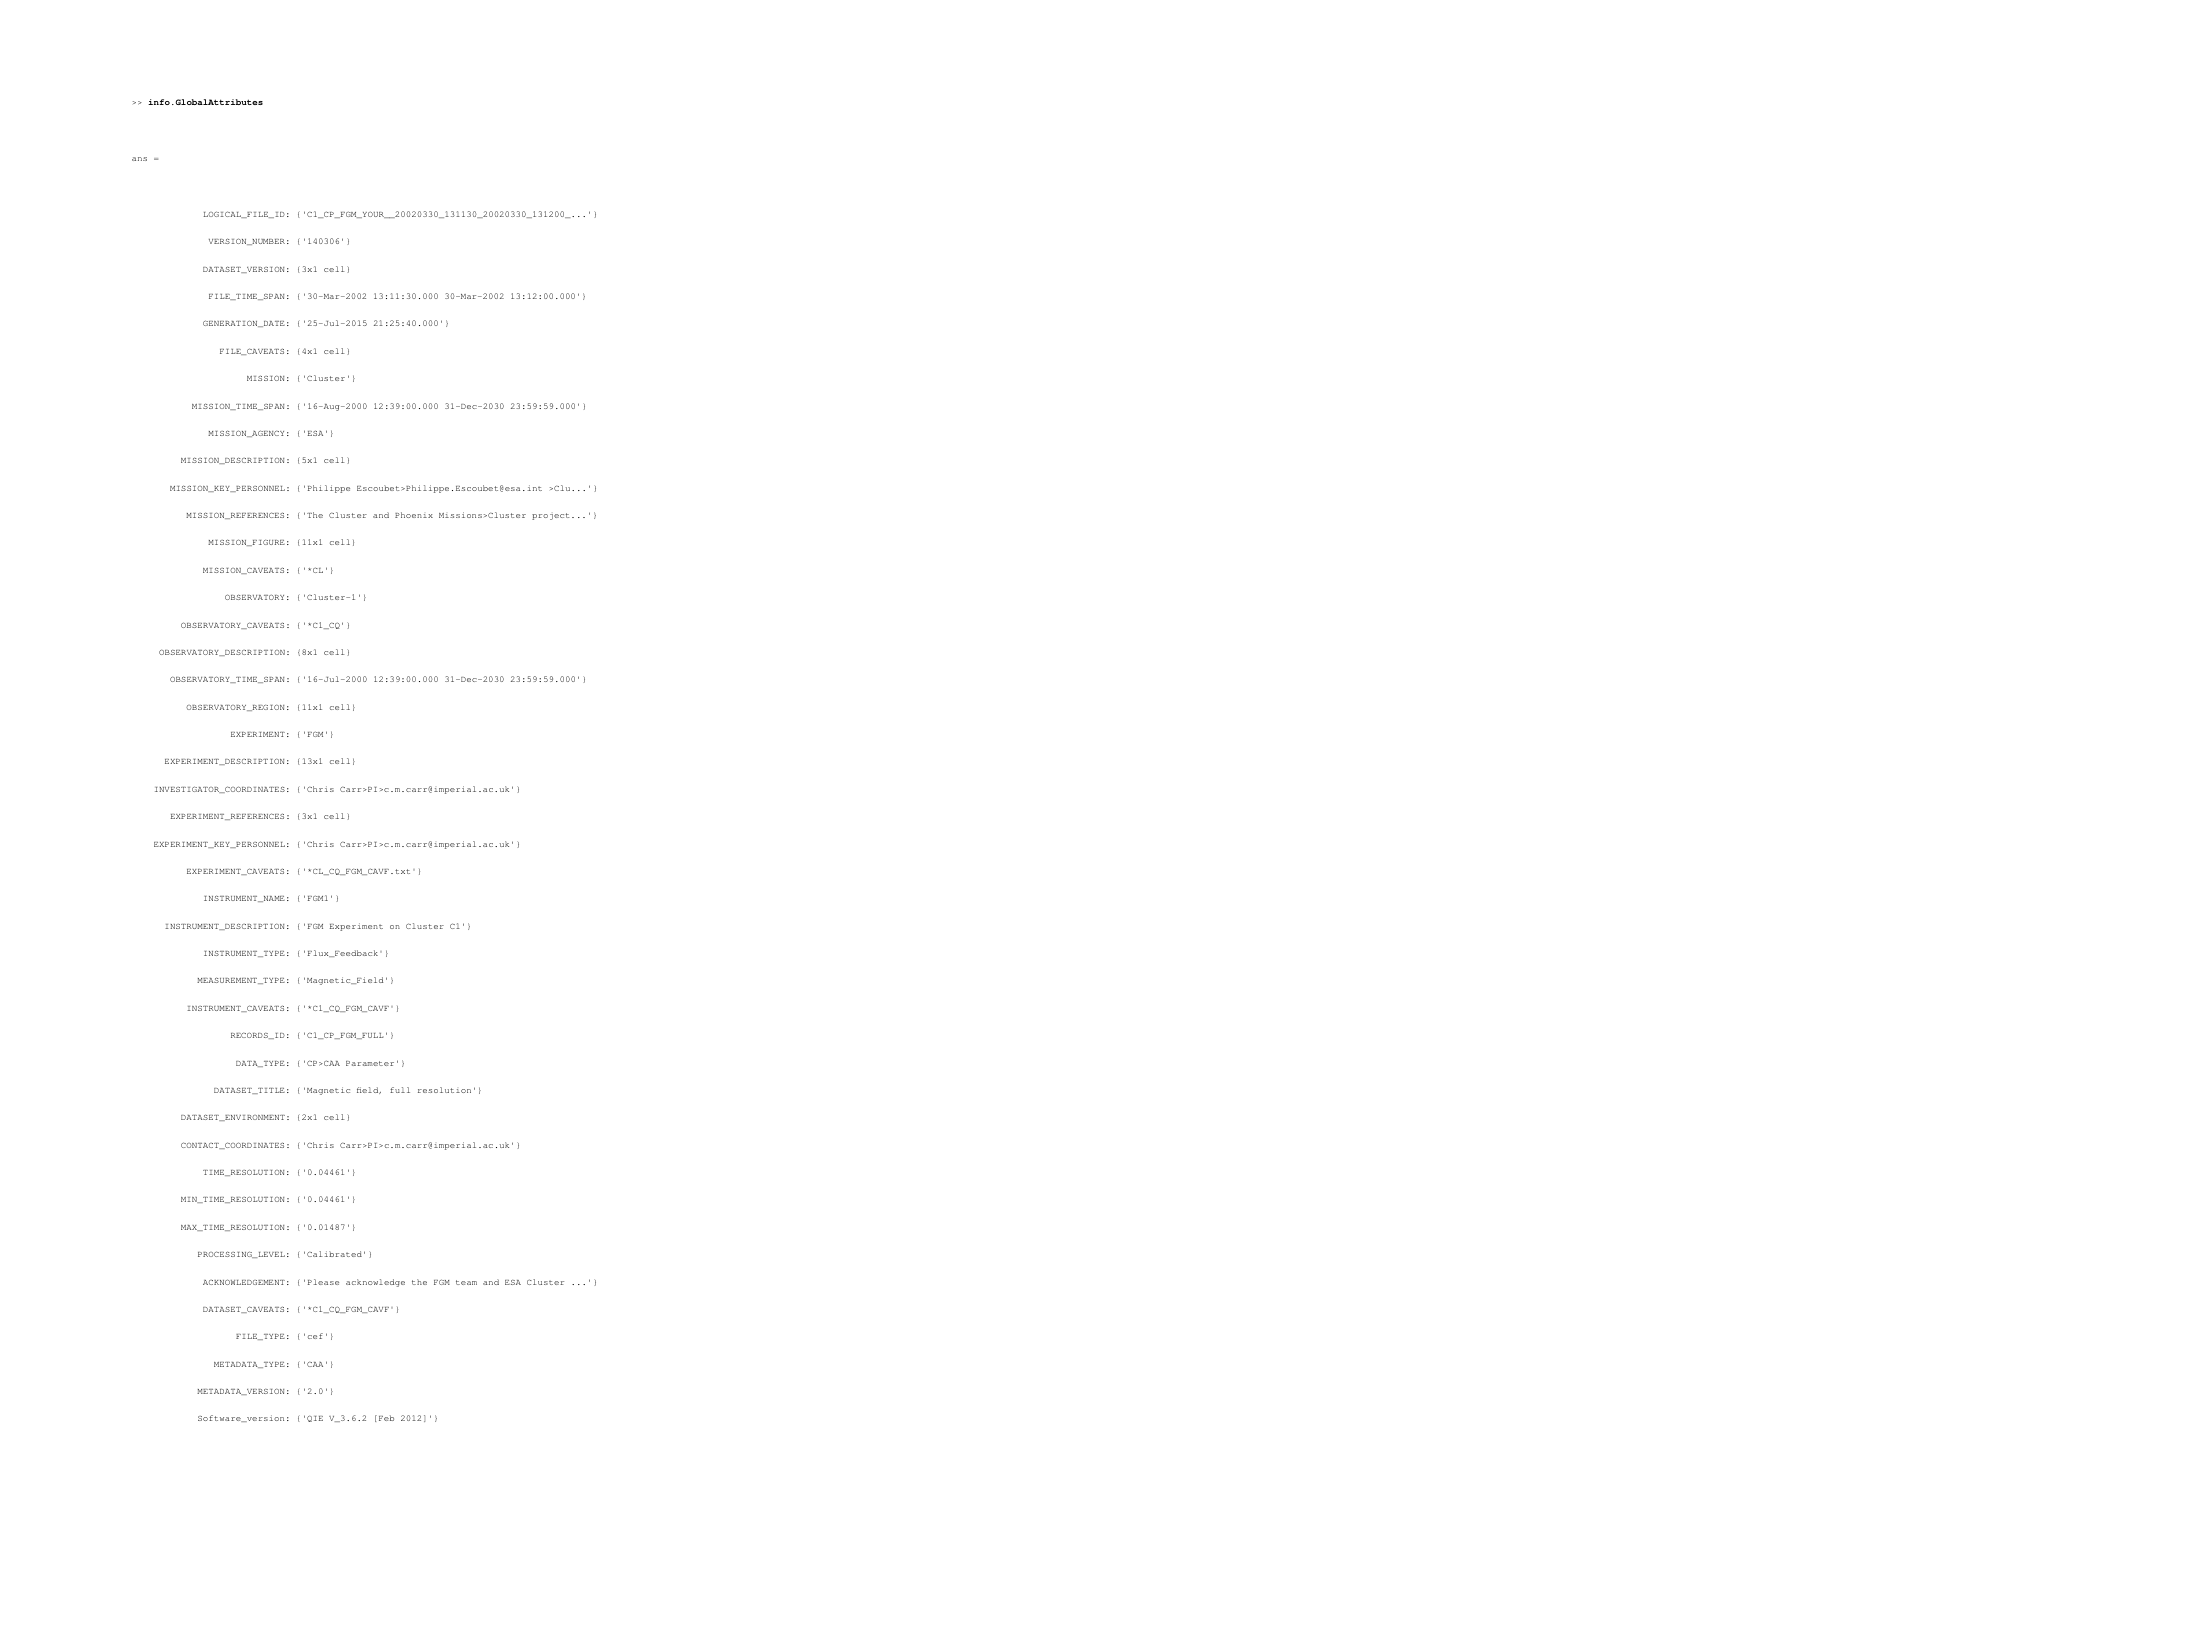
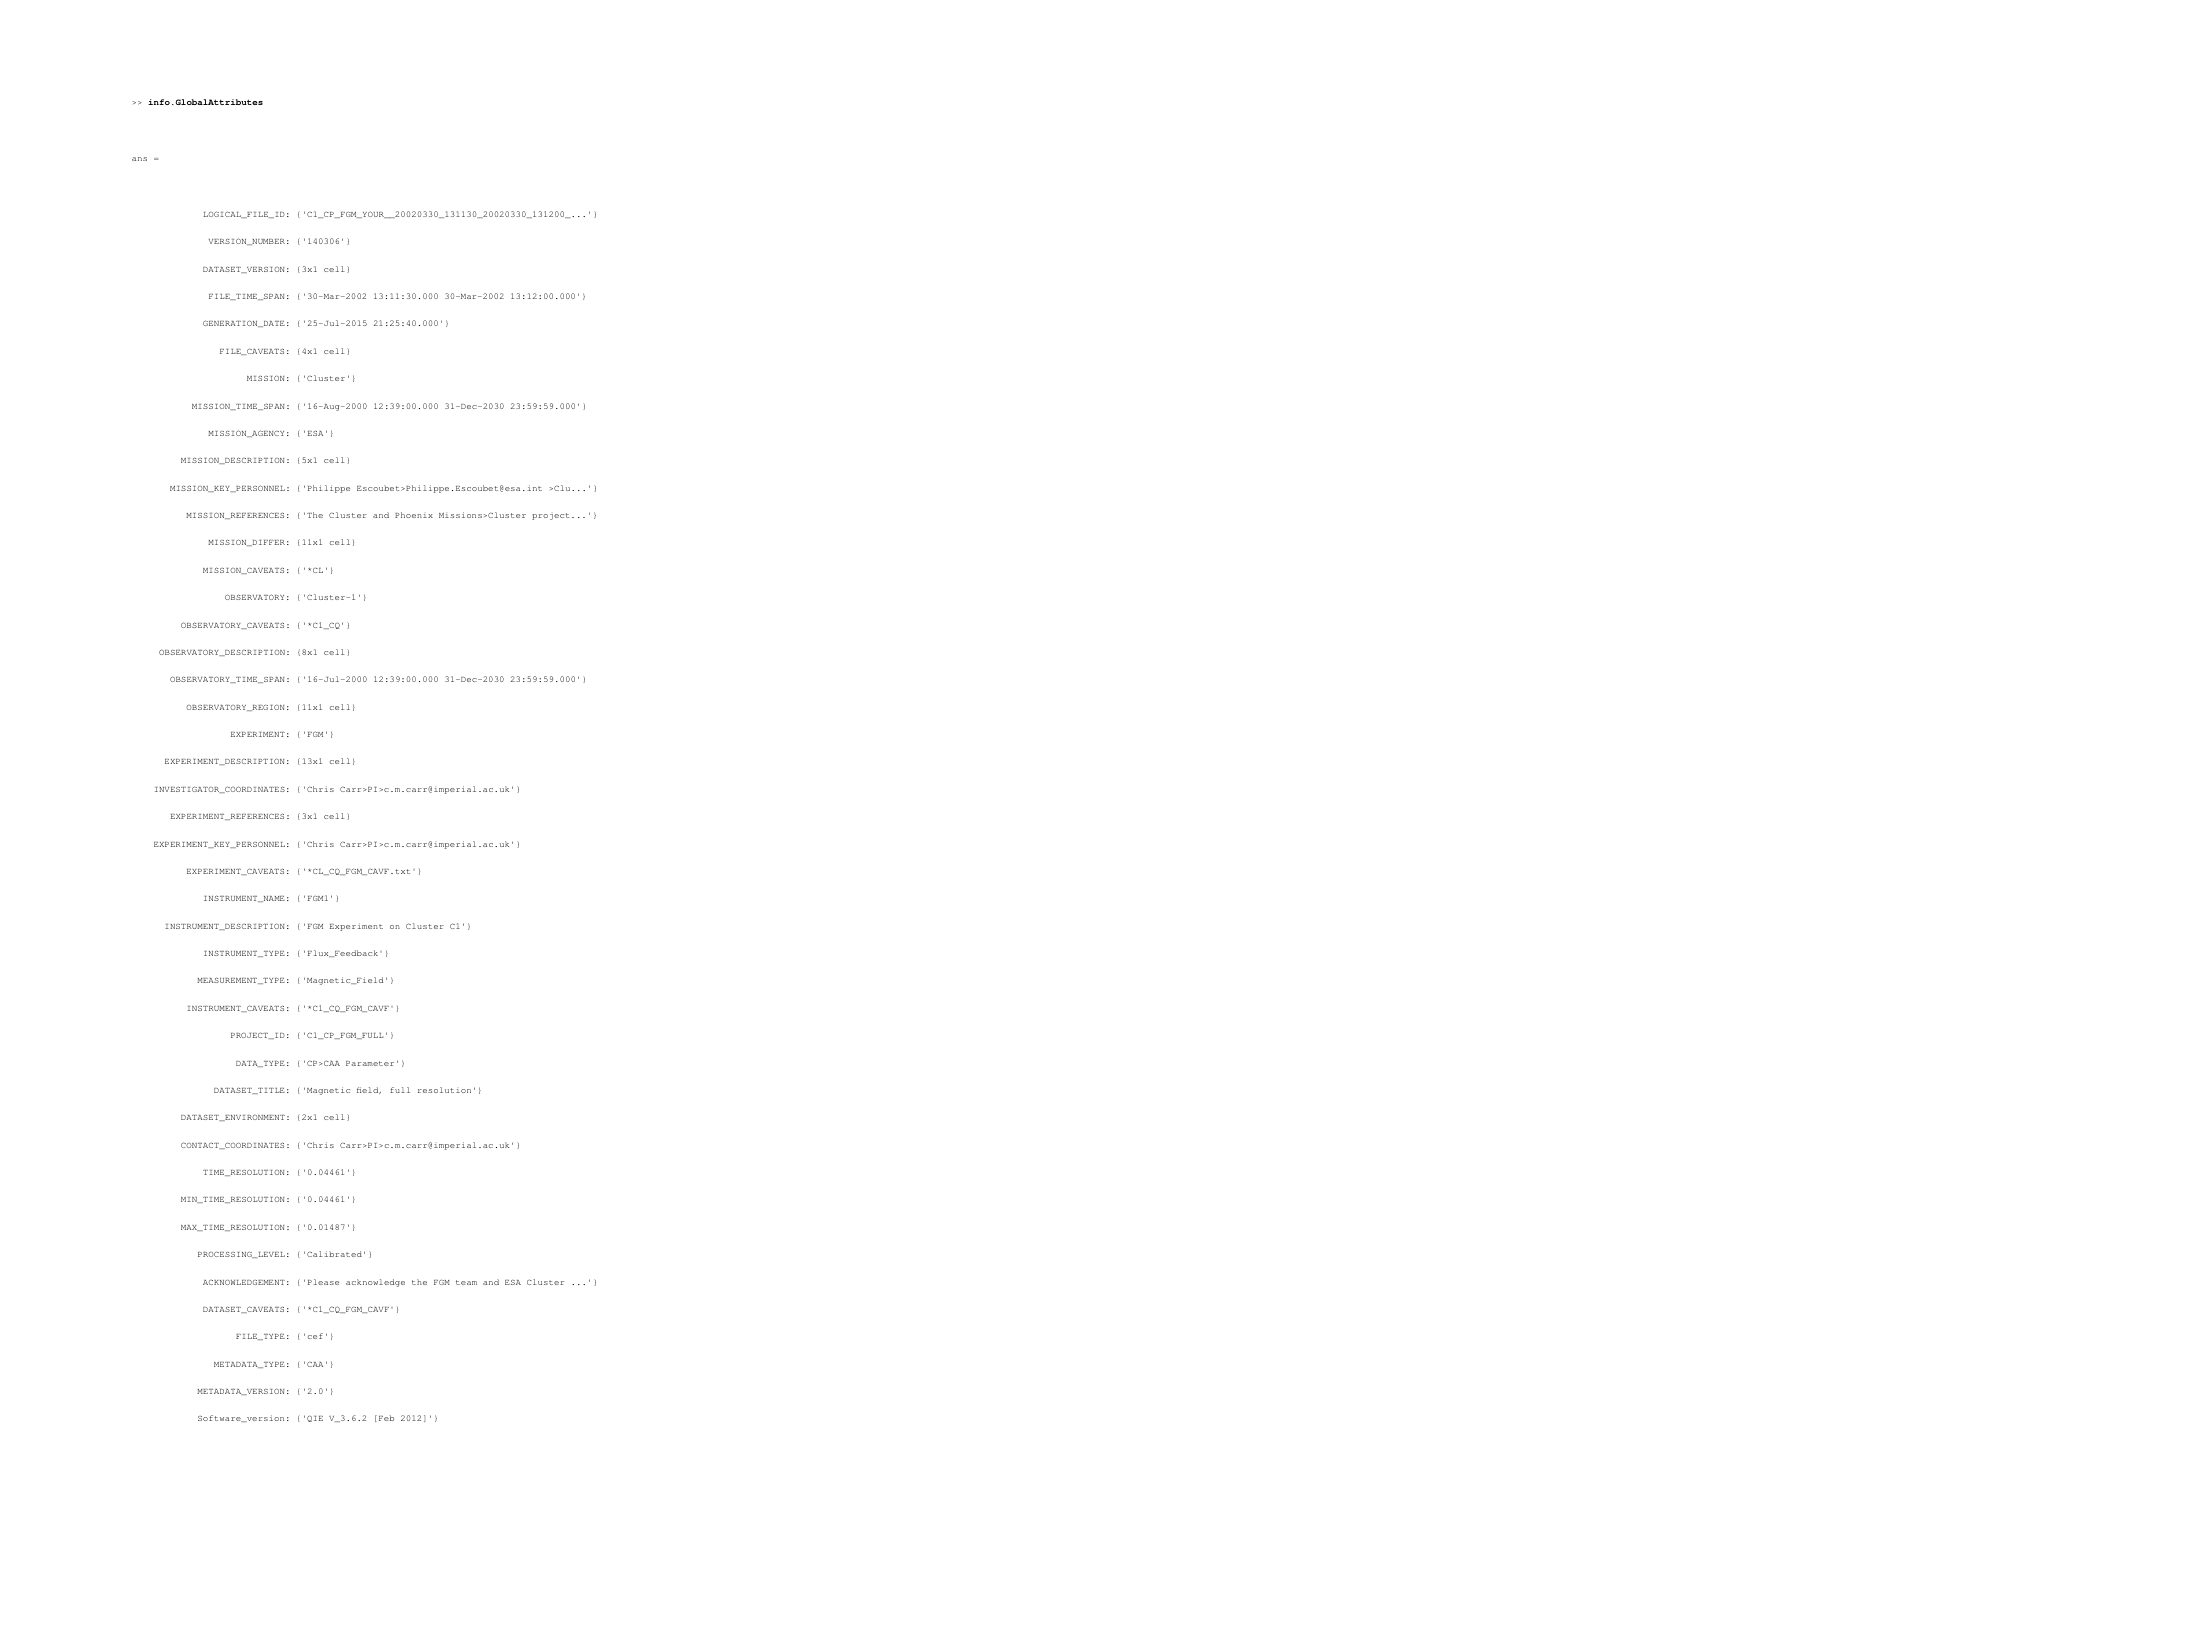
MISSION_FIGURE: MISSION_FIGURE -> MISSION_DIFFER
RECORDS_ID: RECORDS_ID -> PROJECT_ID
